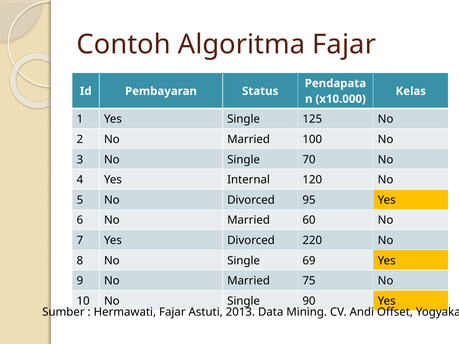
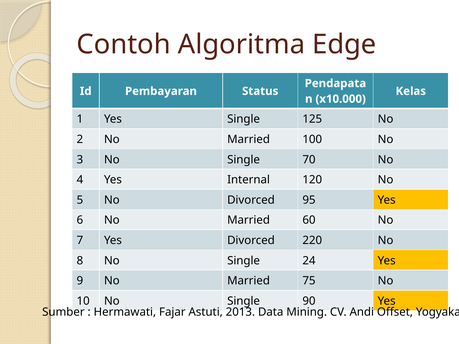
Algoritma Fajar: Fajar -> Edge
69: 69 -> 24
